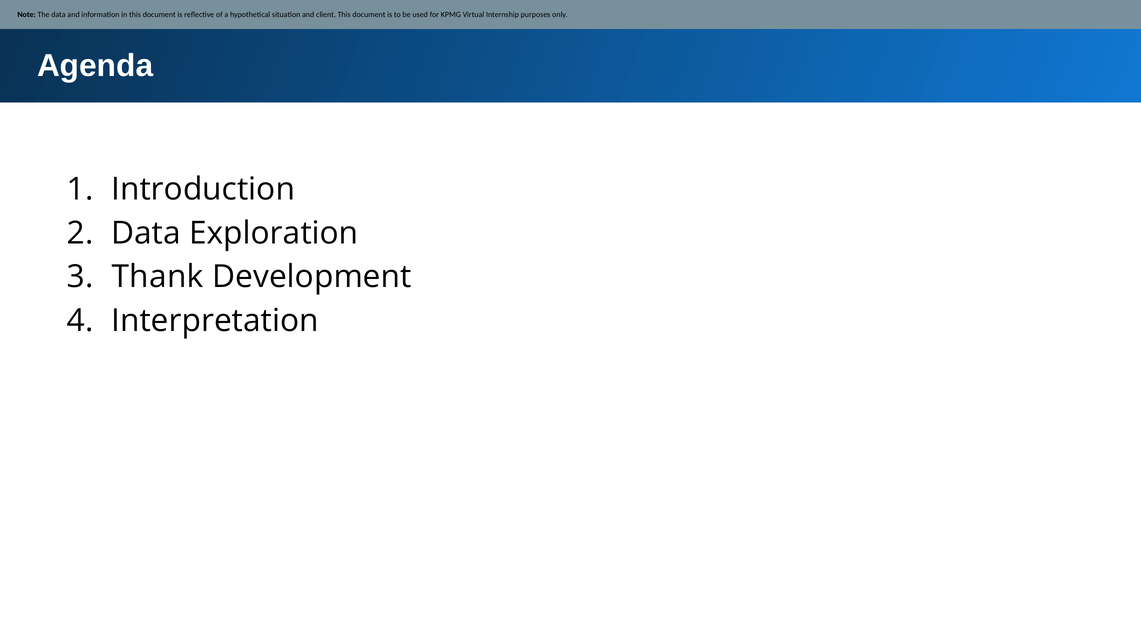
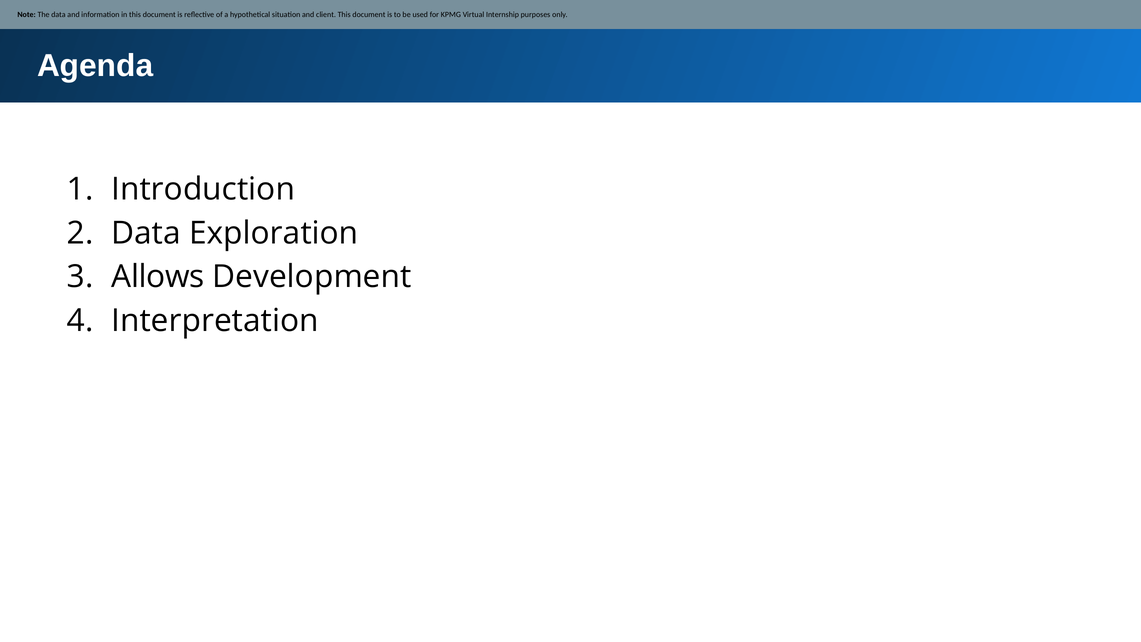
Thank: Thank -> Allows
